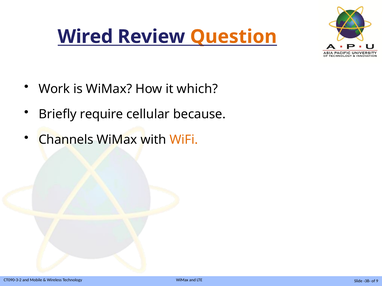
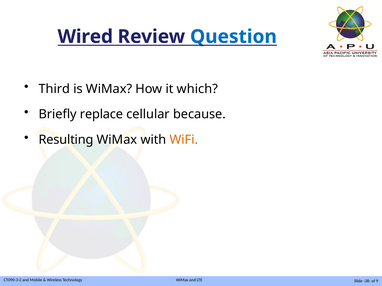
Question colour: orange -> blue
Work: Work -> Third
require: require -> replace
Channels: Channels -> Resulting
